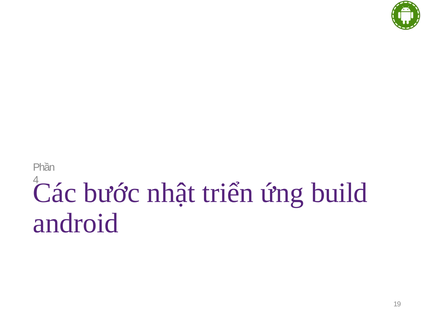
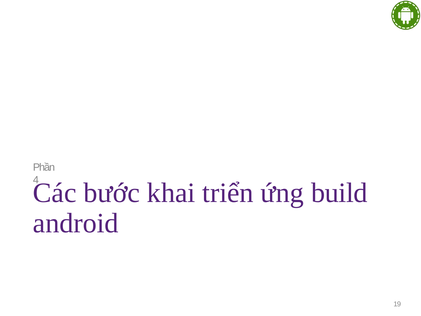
nhật: nhật -> khai
